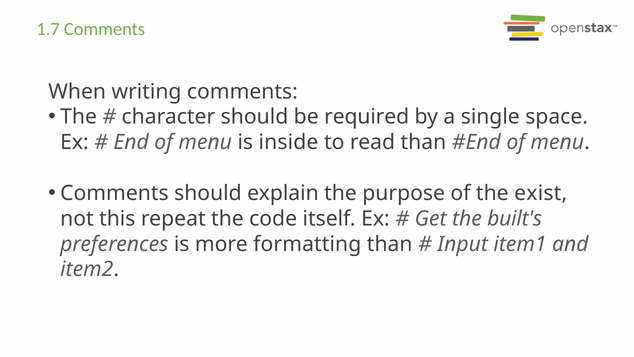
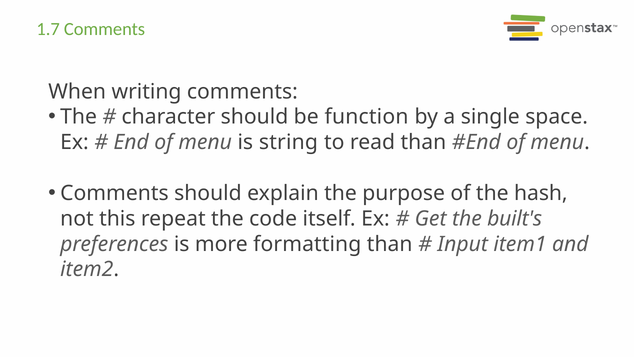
required: required -> function
inside: inside -> string
exist: exist -> hash
